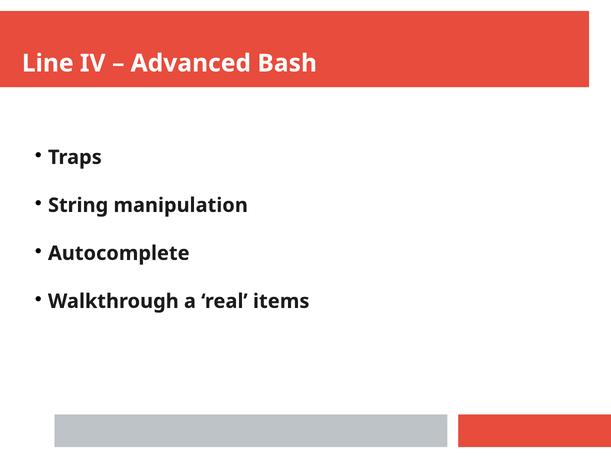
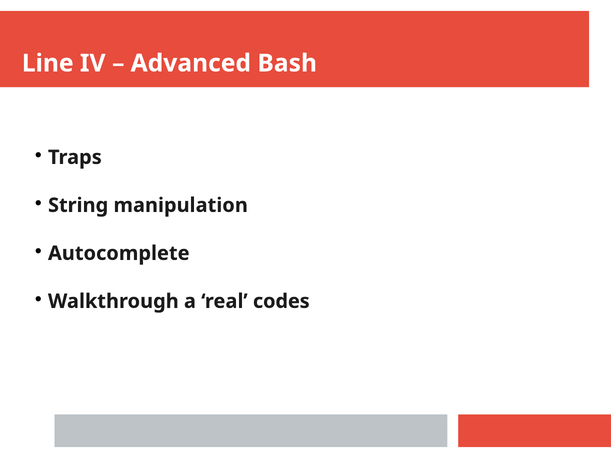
items: items -> codes
